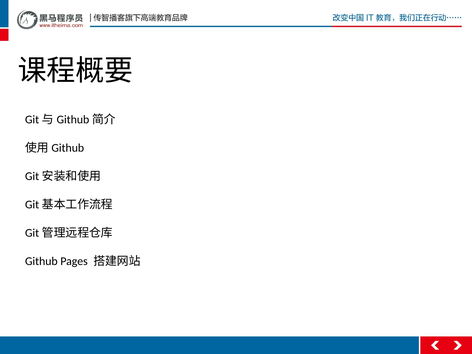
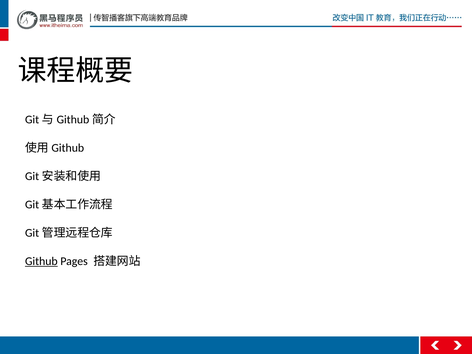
Github underline: none -> present
